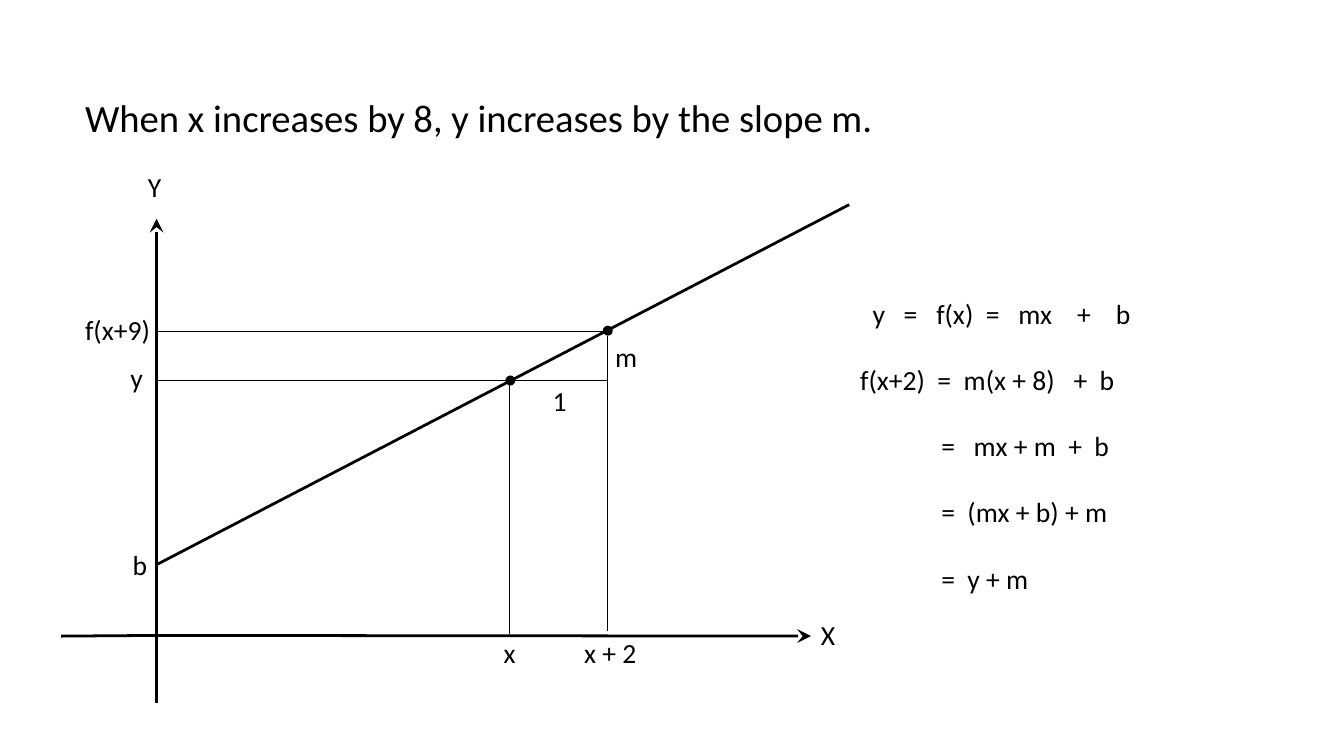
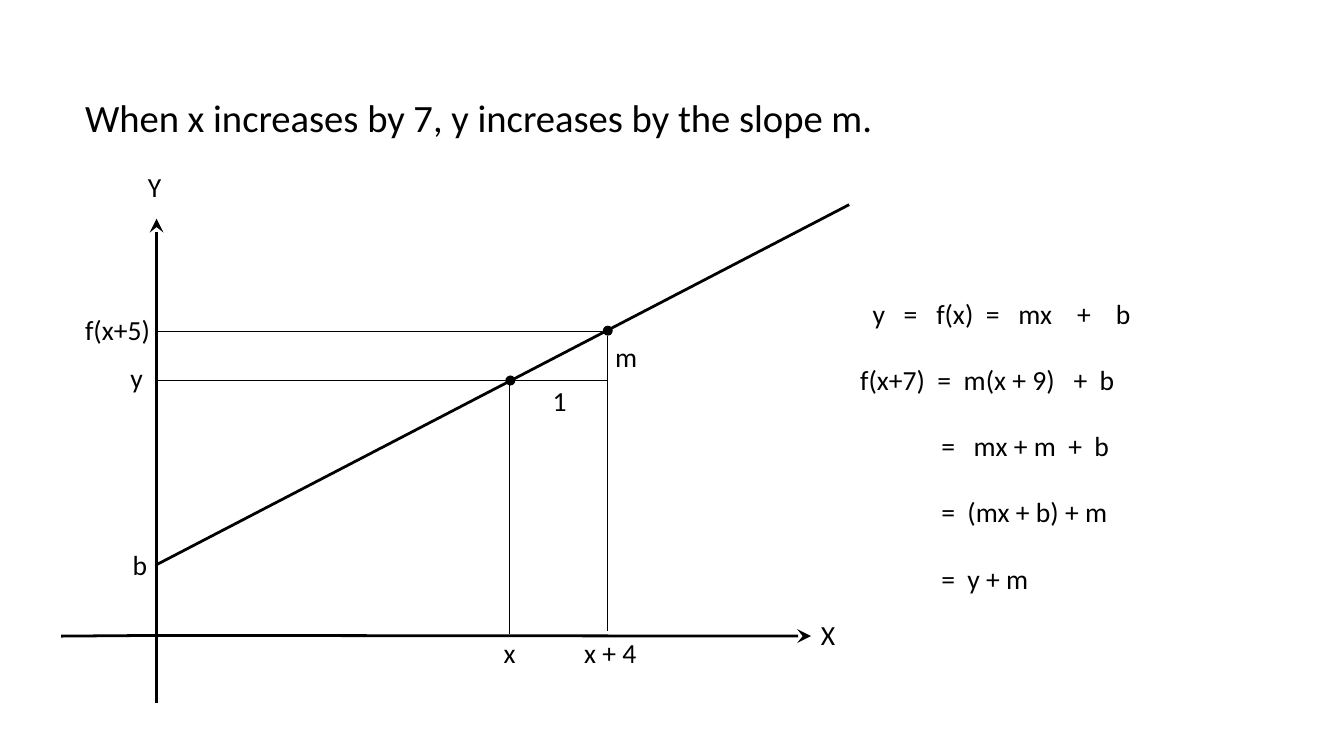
by 8: 8 -> 7
f(x+9: f(x+9 -> f(x+5
f(x+2: f(x+2 -> f(x+7
8 at (1044, 381): 8 -> 9
2: 2 -> 4
